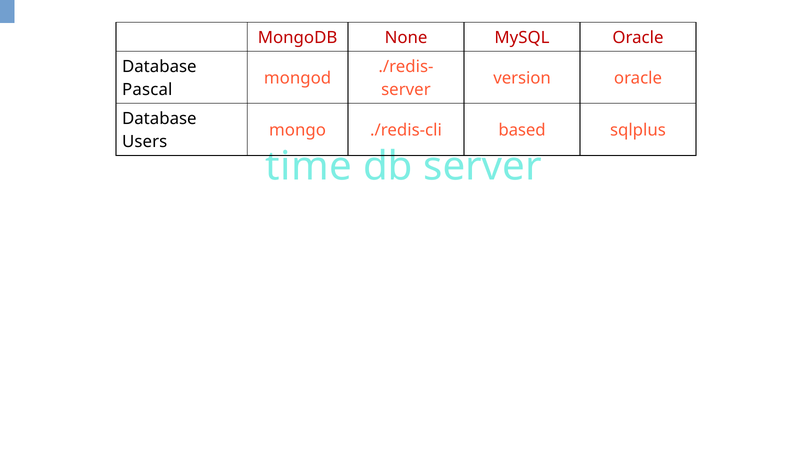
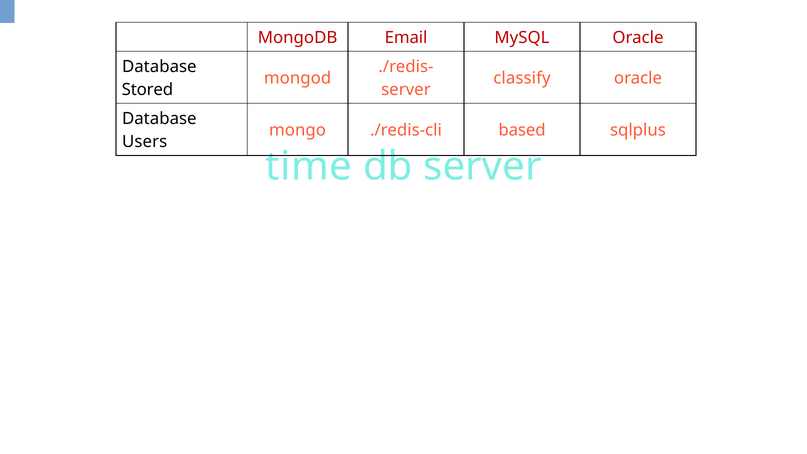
None: None -> Email
version: version -> classify
Pascal: Pascal -> Stored
